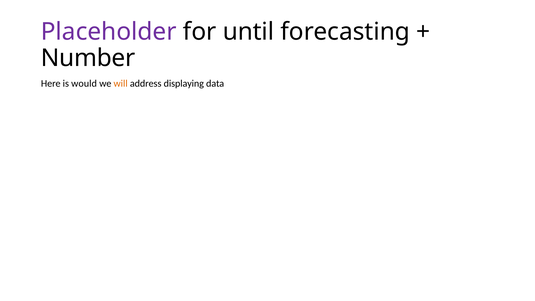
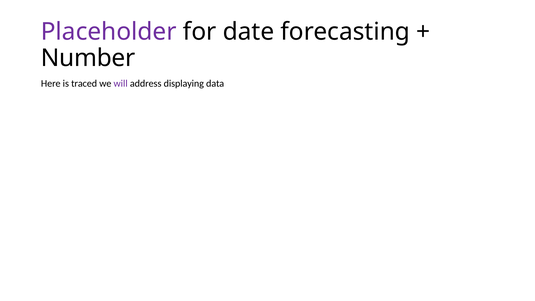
until: until -> date
would: would -> traced
will colour: orange -> purple
